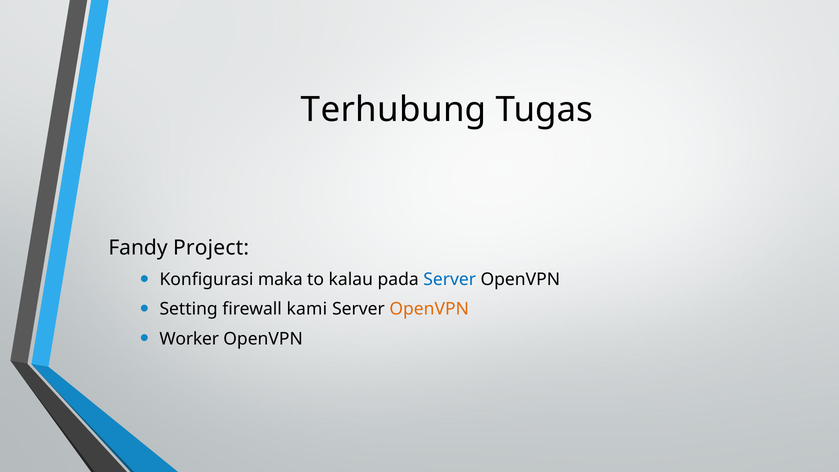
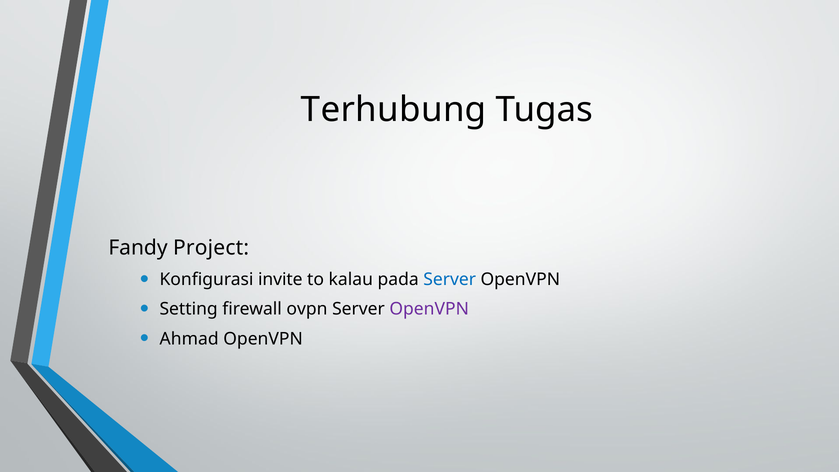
maka: maka -> invite
kami: kami -> ovpn
OpenVPN at (429, 309) colour: orange -> purple
Worker: Worker -> Ahmad
